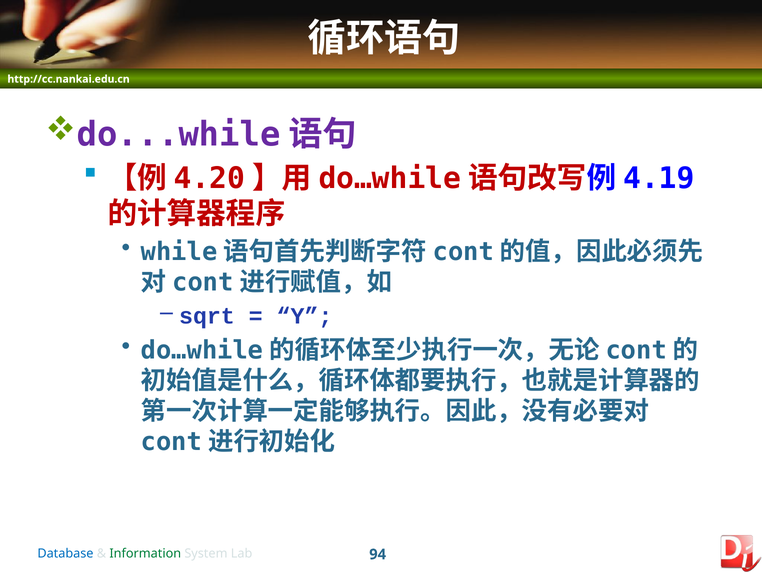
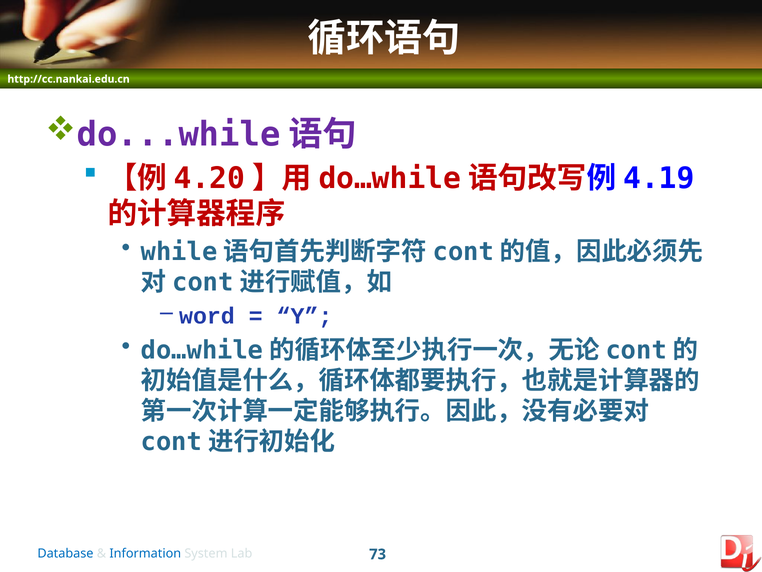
sqrt: sqrt -> word
Information colour: green -> blue
94: 94 -> 73
